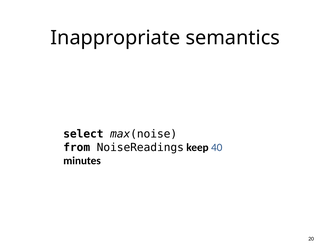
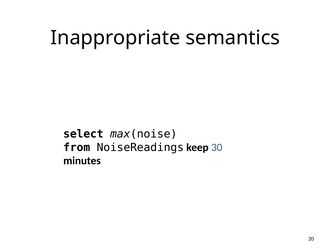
40: 40 -> 30
